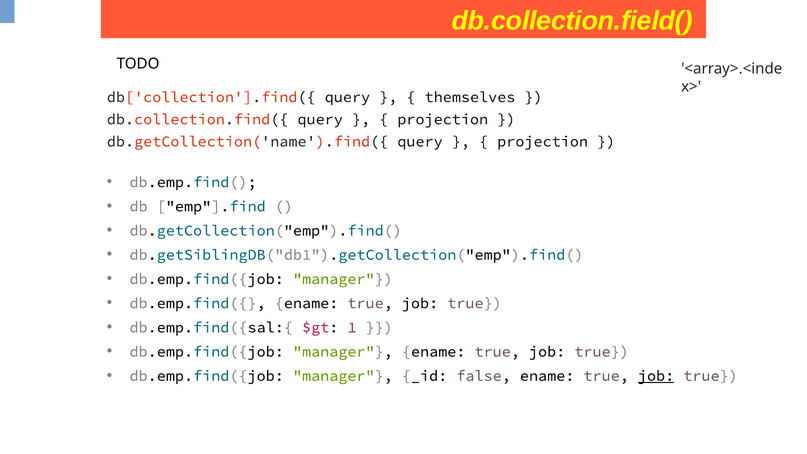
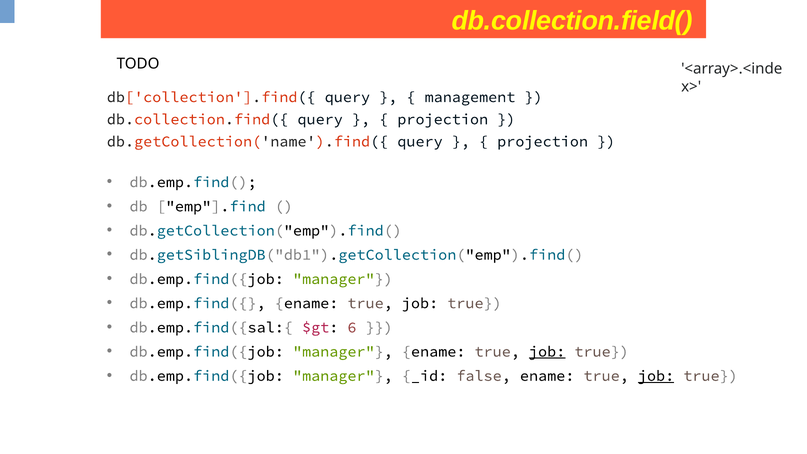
themselves: themselves -> management
1: 1 -> 6
job at (547, 352) underline: none -> present
